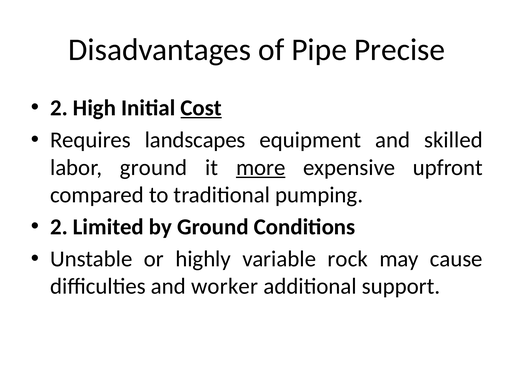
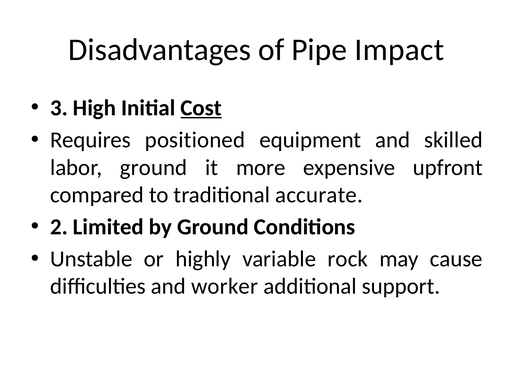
Precise: Precise -> Impact
2 at (59, 108): 2 -> 3
landscapes: landscapes -> positioned
more underline: present -> none
pumping: pumping -> accurate
